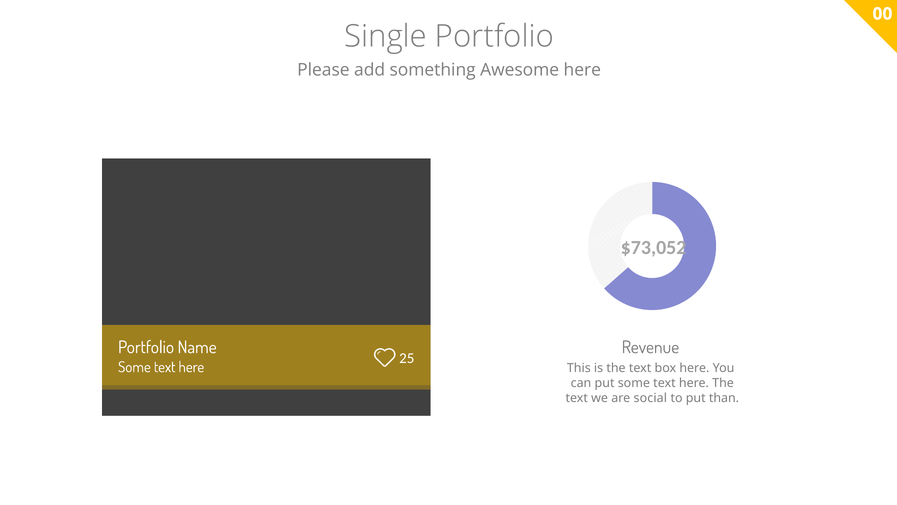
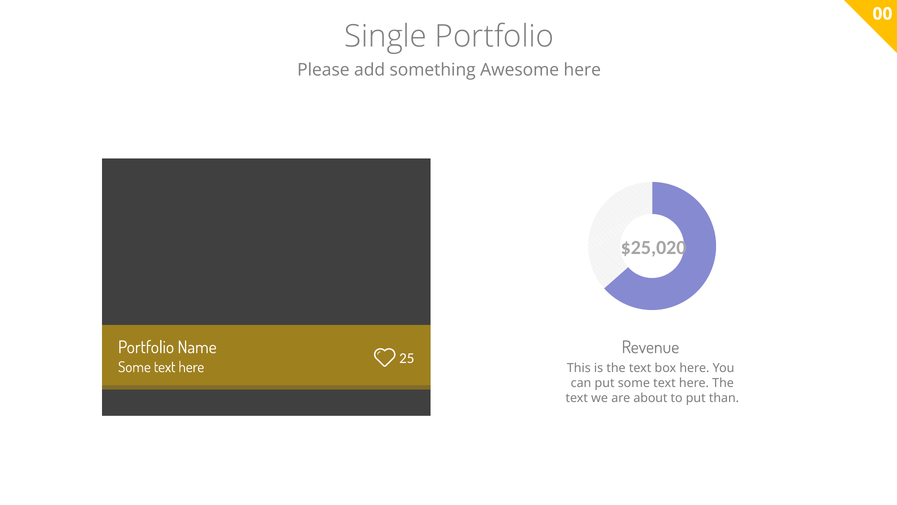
$73,052: $73,052 -> $25,020
social: social -> about
